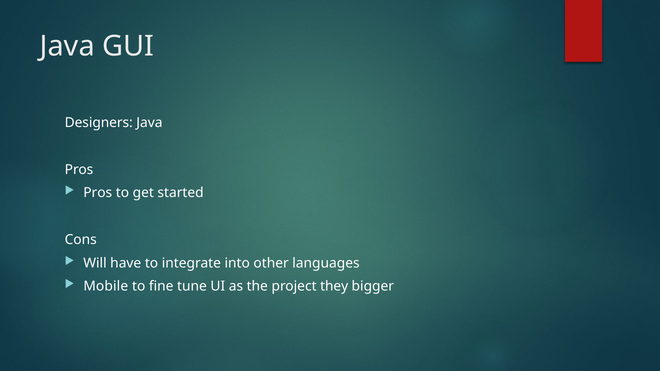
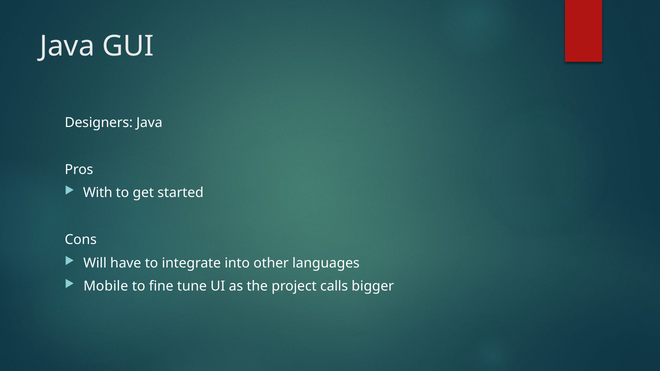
Pros at (98, 193): Pros -> With
they: they -> calls
